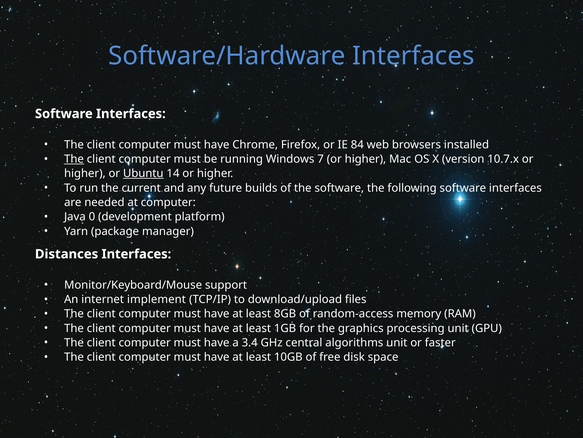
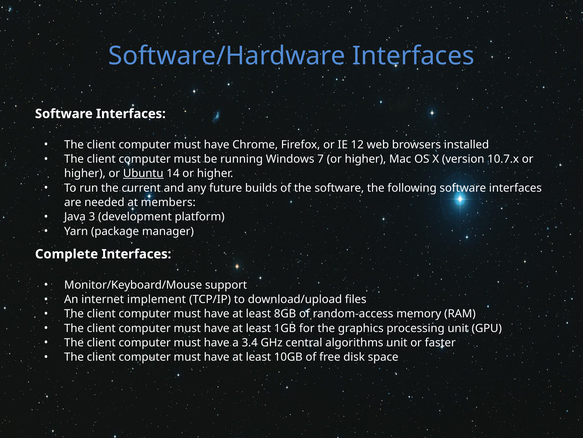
84: 84 -> 12
The at (74, 159) underline: present -> none
at computer: computer -> members
0: 0 -> 3
Distances: Distances -> Complete
